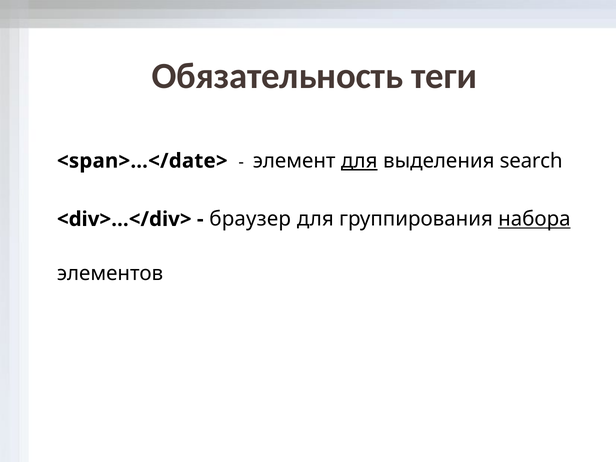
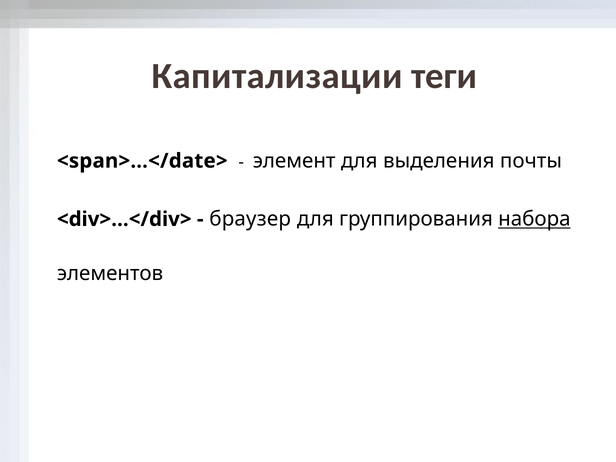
Обязательность: Обязательность -> Капитализации
для at (359, 161) underline: present -> none
search: search -> почты
